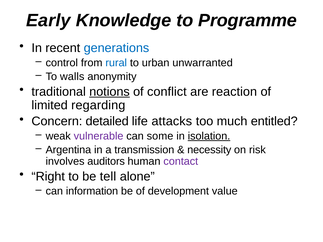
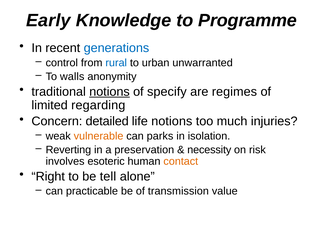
conflict: conflict -> specify
reaction: reaction -> regimes
life attacks: attacks -> notions
entitled: entitled -> injuries
vulnerable colour: purple -> orange
some: some -> parks
isolation underline: present -> none
Argentina: Argentina -> Reverting
transmission: transmission -> preservation
auditors: auditors -> esoteric
contact colour: purple -> orange
information: information -> practicable
development: development -> transmission
